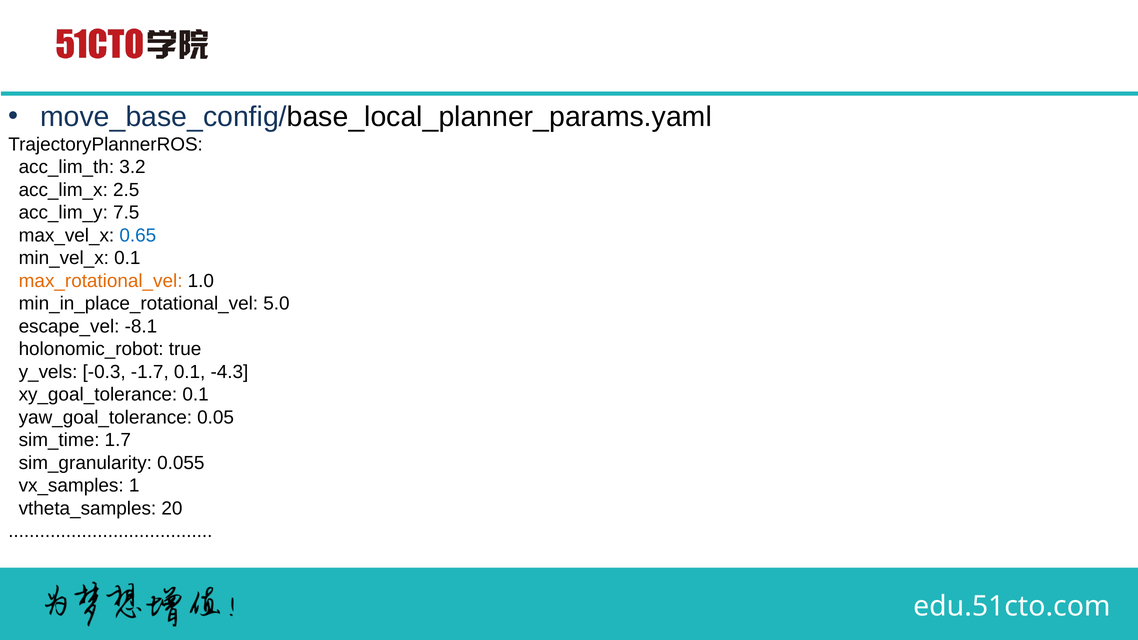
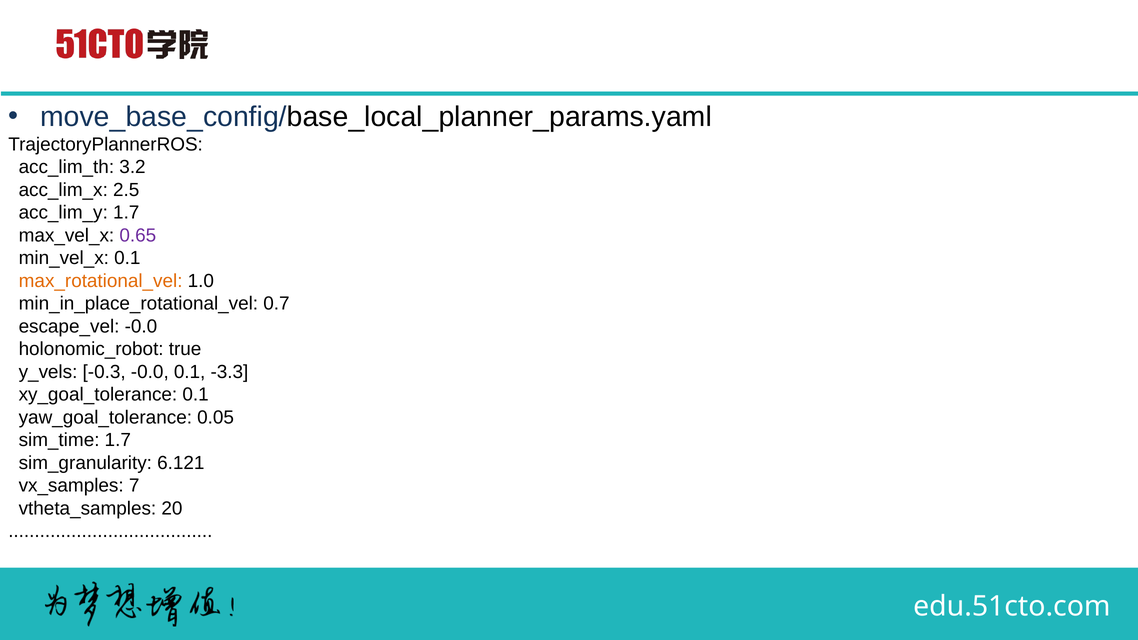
acc_lim_y 7.5: 7.5 -> 1.7
0.65 colour: blue -> purple
5.0: 5.0 -> 0.7
escape_vel -8.1: -8.1 -> -0.0
-0.3 -1.7: -1.7 -> -0.0
-4.3: -4.3 -> -3.3
0.055: 0.055 -> 6.121
1: 1 -> 7
